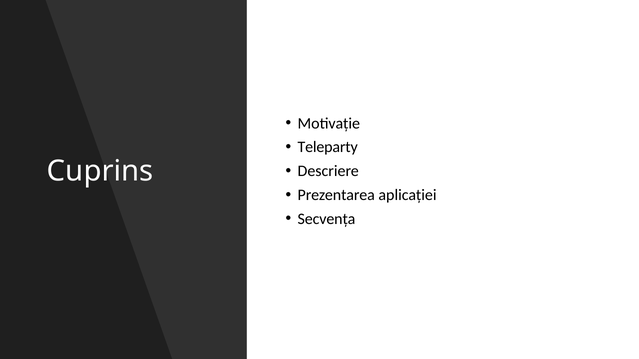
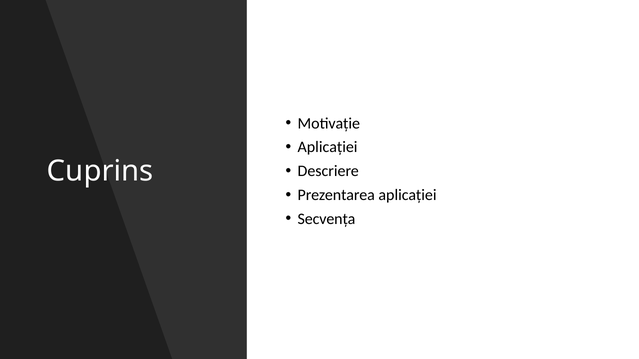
Teleparty at (328, 147): Teleparty -> Aplicației
